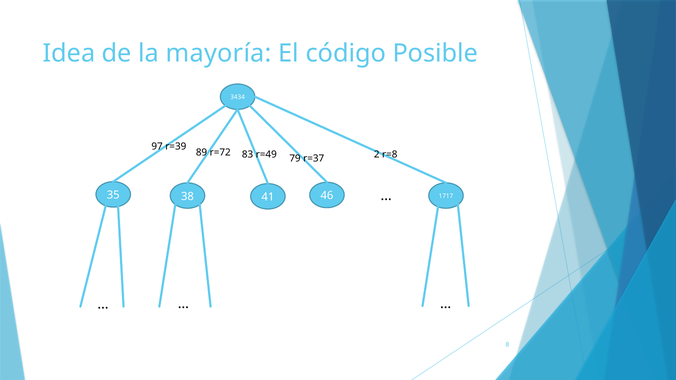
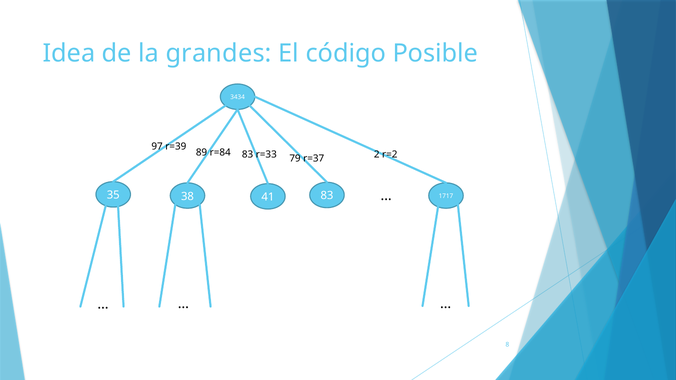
mayoría: mayoría -> grandes
r=72: r=72 -> r=84
r=49: r=49 -> r=33
r=8: r=8 -> r=2
41 46: 46 -> 83
